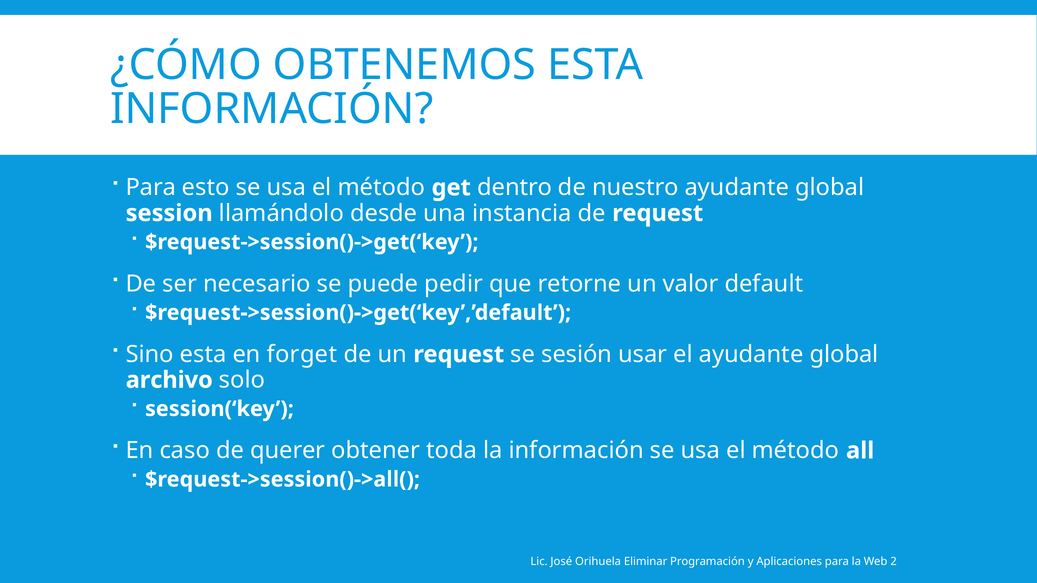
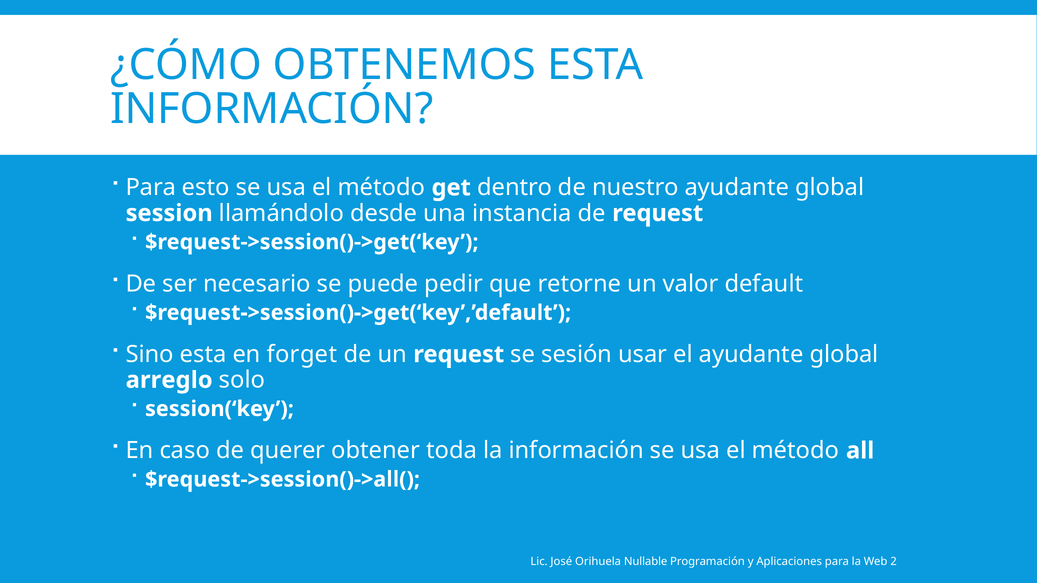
archivo: archivo -> arreglo
Eliminar: Eliminar -> Nullable
